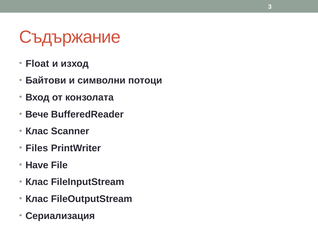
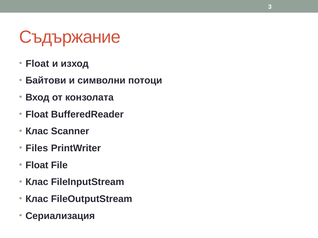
Вече at (37, 115): Вече -> Float
Have at (37, 165): Have -> Float
